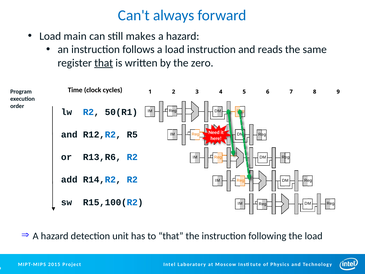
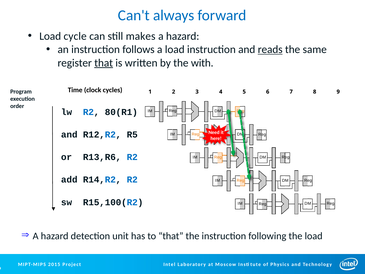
main: main -> cycle
reads underline: none -> present
zero: zero -> with
50(R1: 50(R1 -> 80(R1
